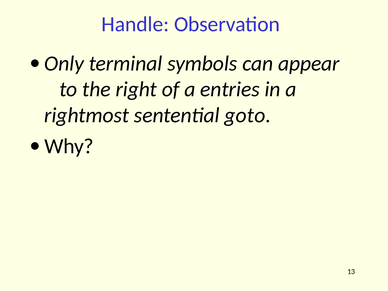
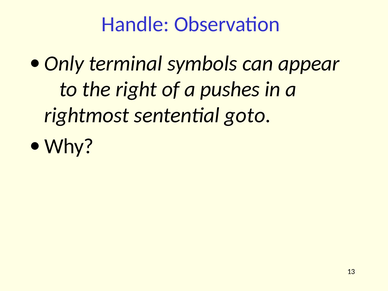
entries: entries -> pushes
